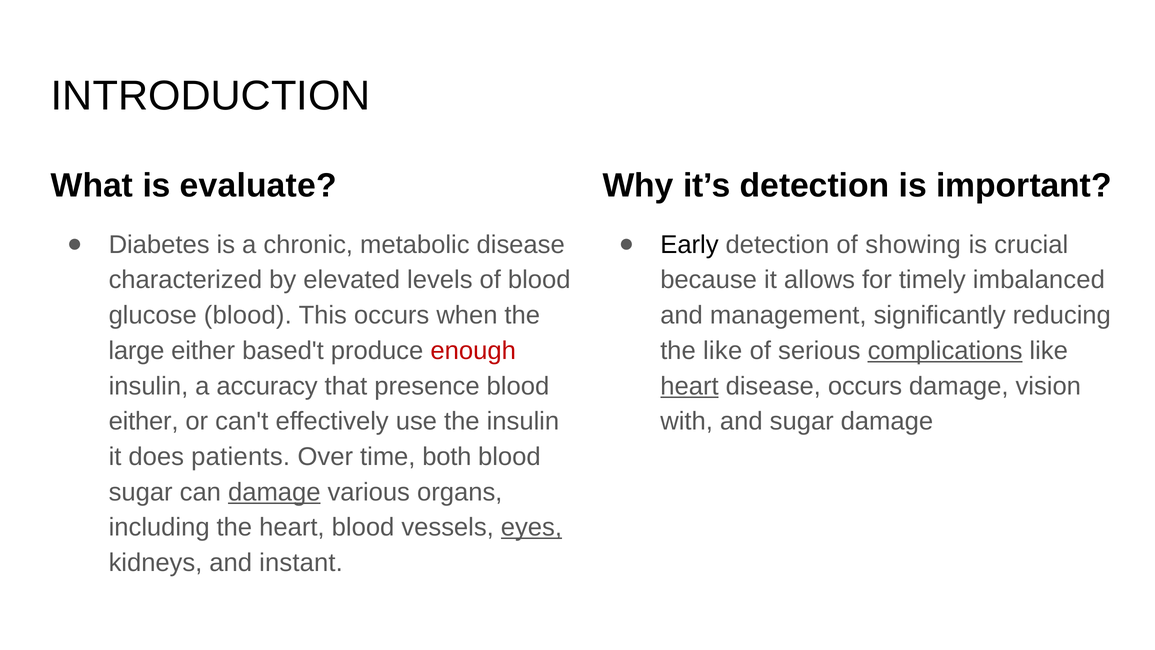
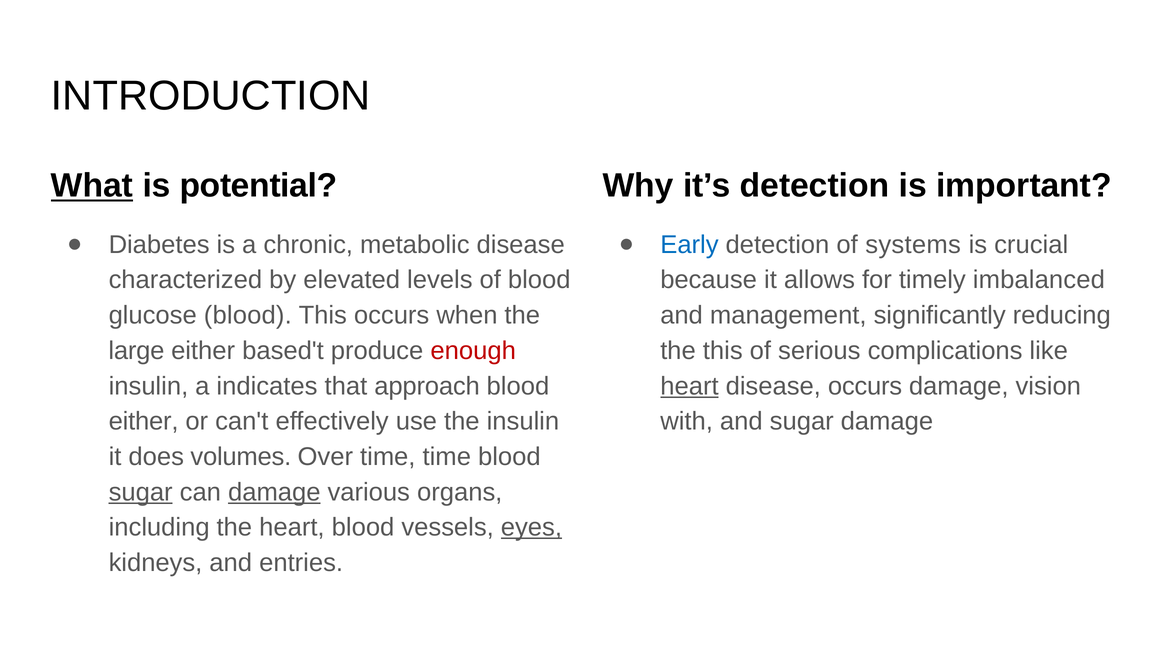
What underline: none -> present
evaluate: evaluate -> potential
Early colour: black -> blue
showing: showing -> systems
the like: like -> this
complications underline: present -> none
accuracy: accuracy -> indicates
presence: presence -> approach
patients: patients -> volumes
time both: both -> time
sugar at (141, 492) underline: none -> present
instant: instant -> entries
